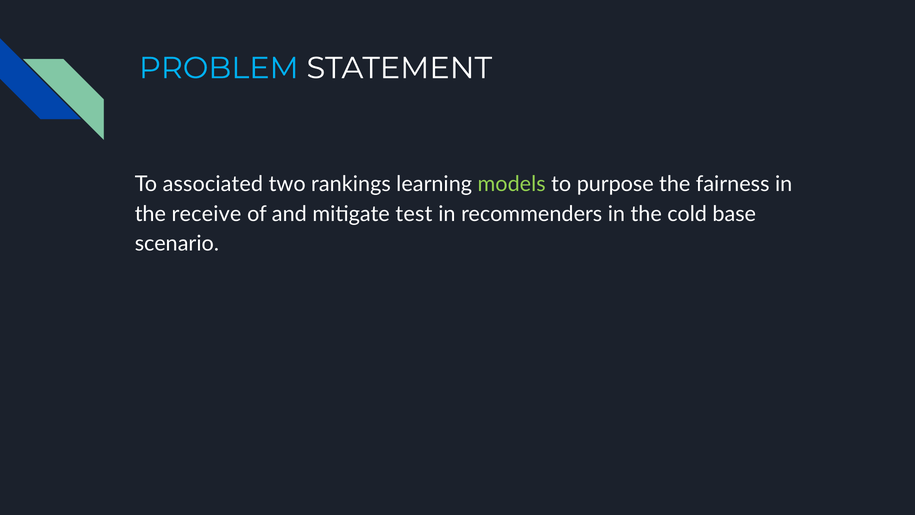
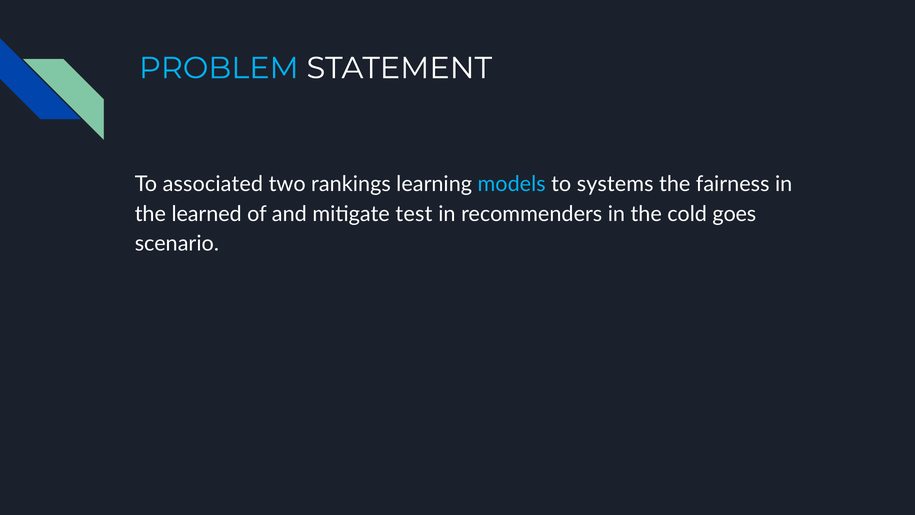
models colour: light green -> light blue
purpose: purpose -> systems
receive: receive -> learned
base: base -> goes
